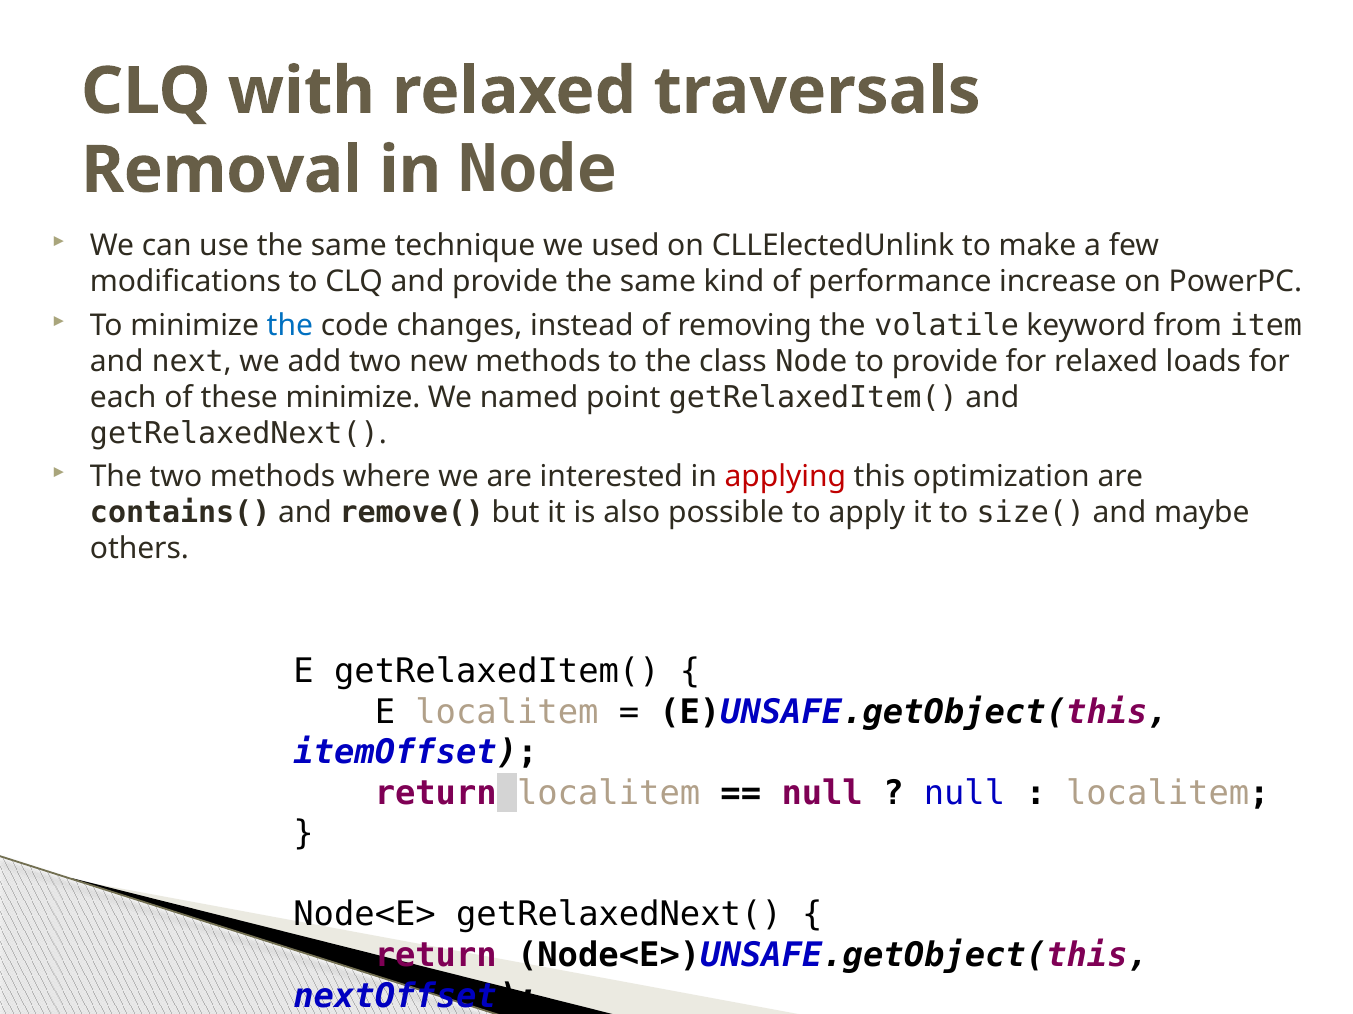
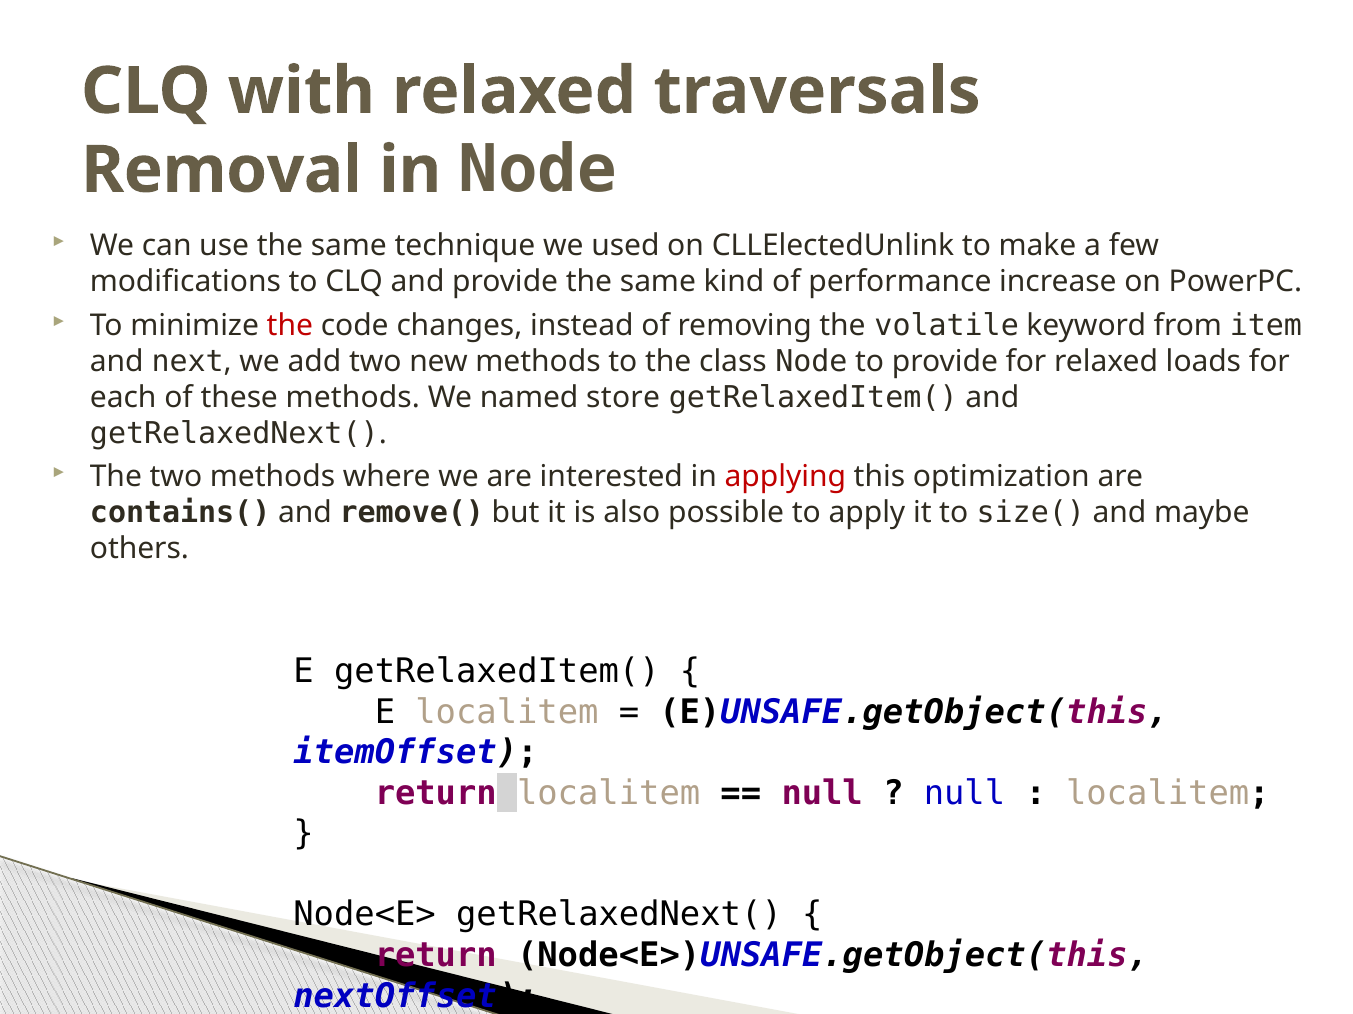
the at (290, 325) colour: blue -> red
these minimize: minimize -> methods
point: point -> store
